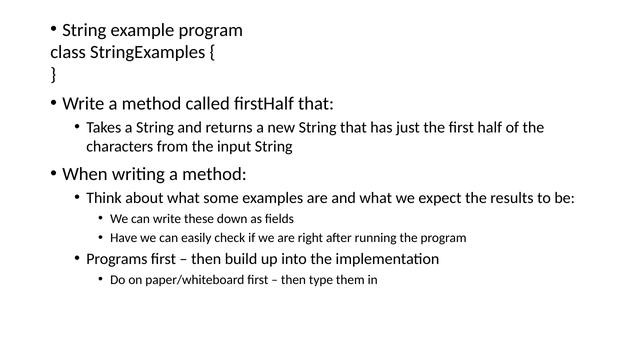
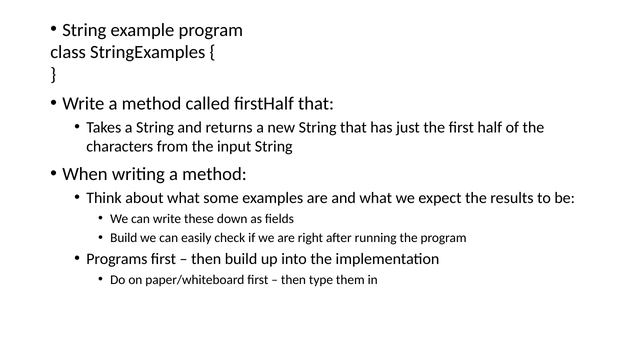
Have at (124, 238): Have -> Build
